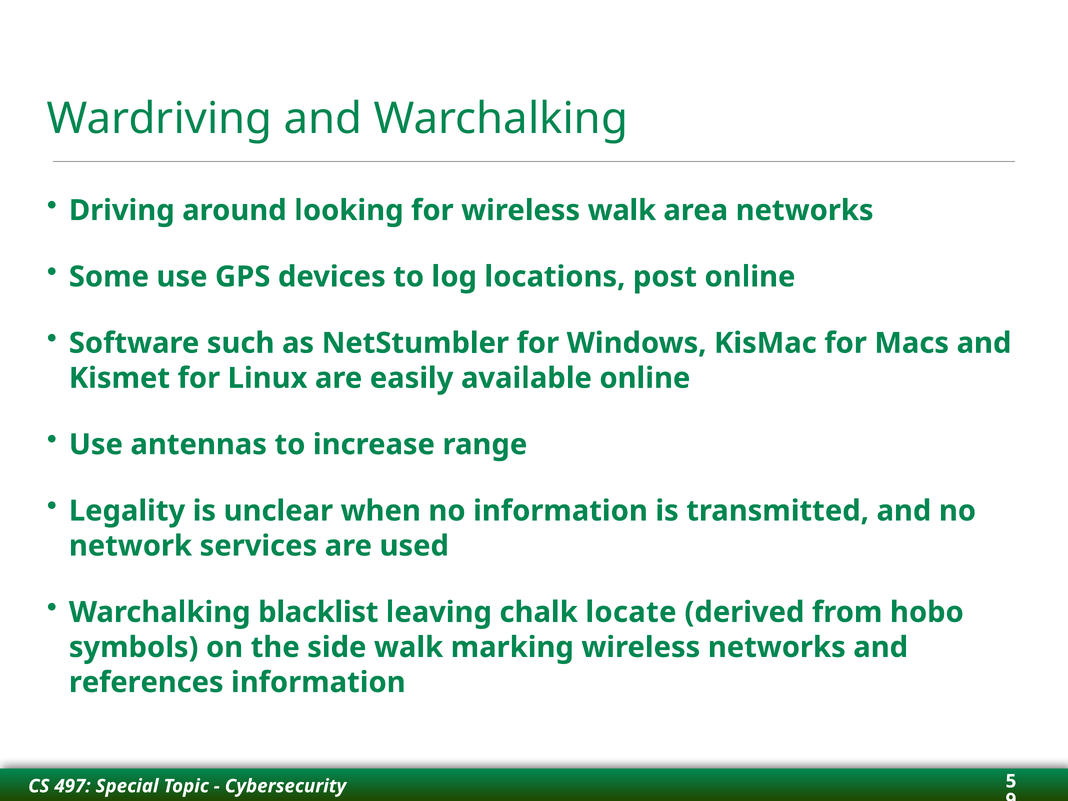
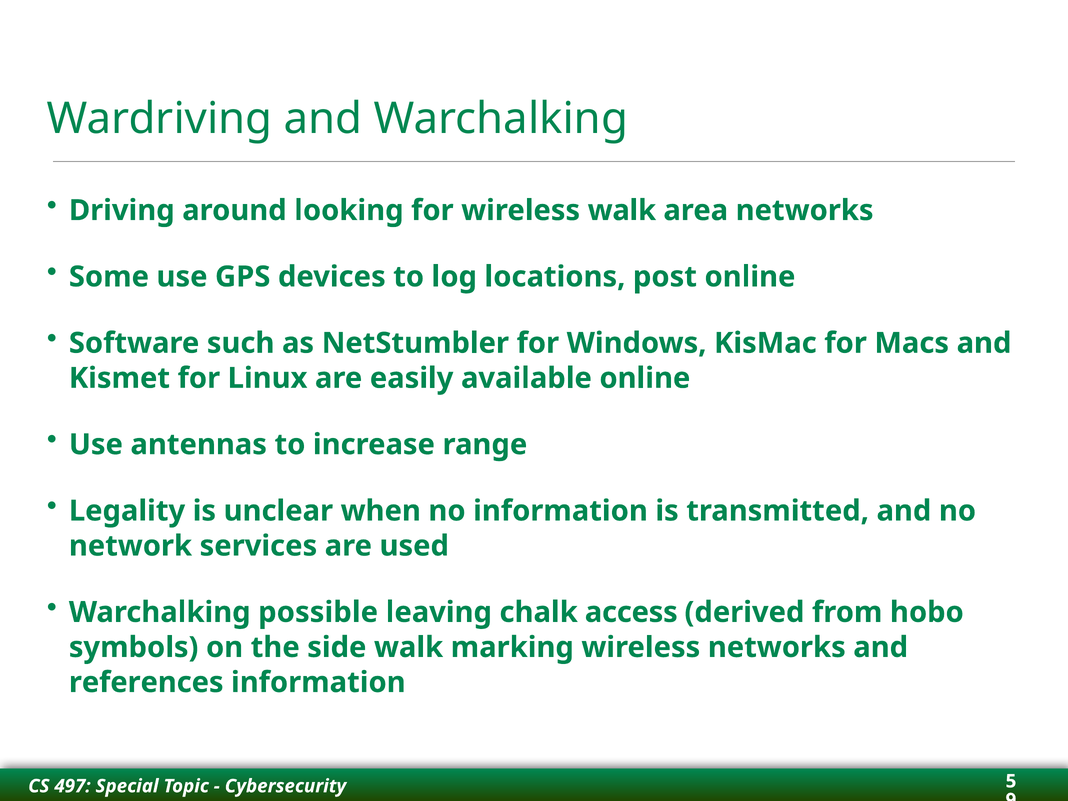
blacklist: blacklist -> possible
locate: locate -> access
